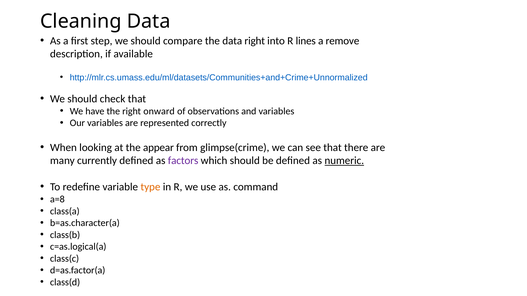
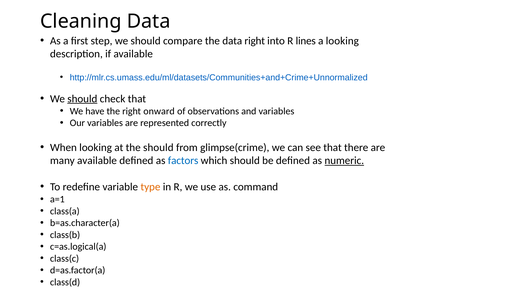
a remove: remove -> looking
should at (82, 99) underline: none -> present
the appear: appear -> should
many currently: currently -> available
factors colour: purple -> blue
a=8: a=8 -> a=1
